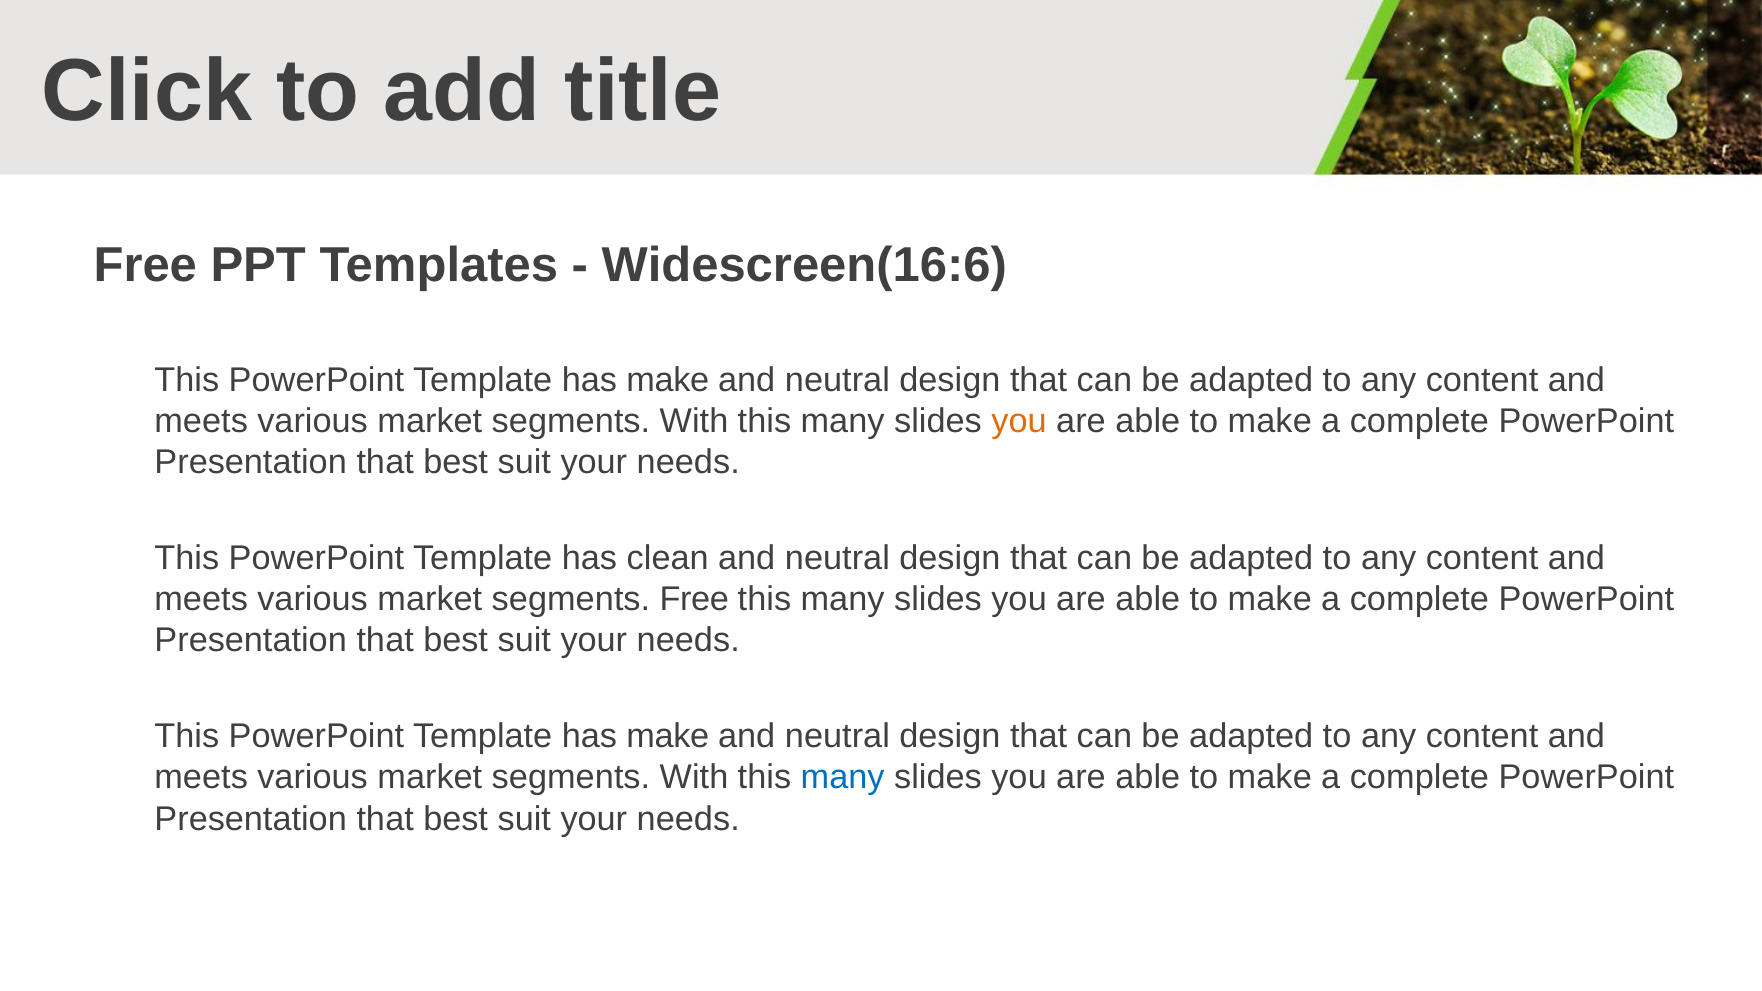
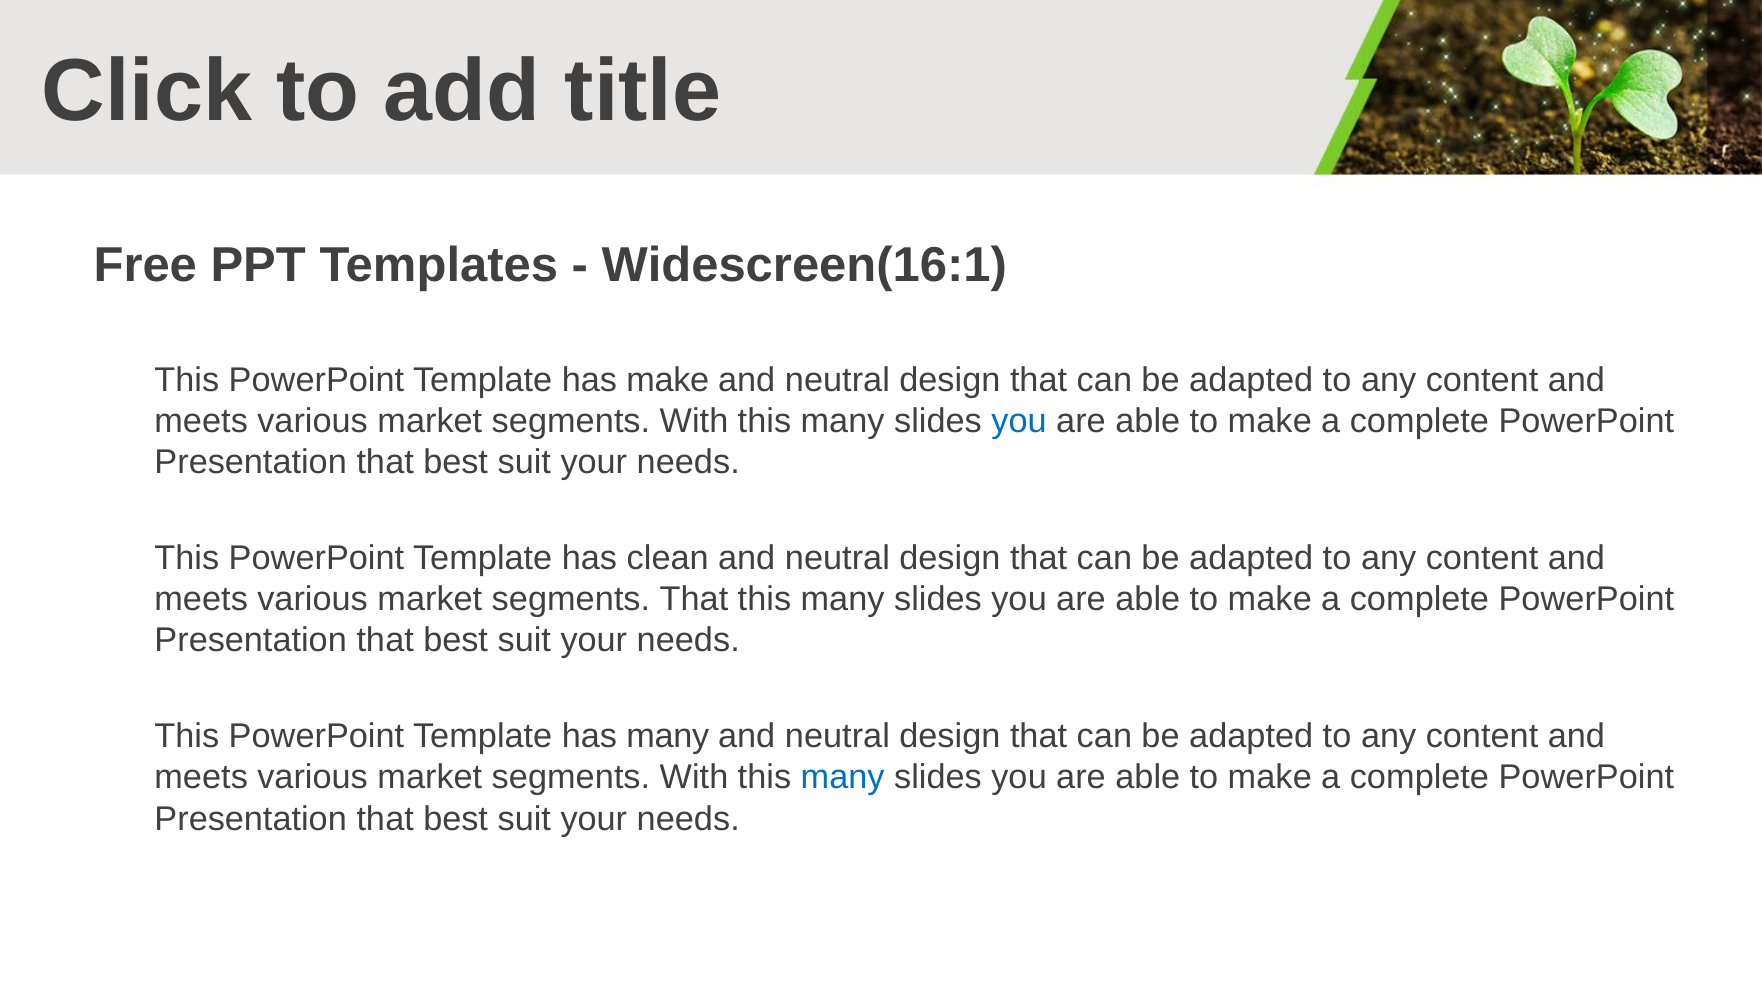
Widescreen(16:6: Widescreen(16:6 -> Widescreen(16:1
you at (1019, 421) colour: orange -> blue
segments Free: Free -> That
make at (668, 737): make -> many
